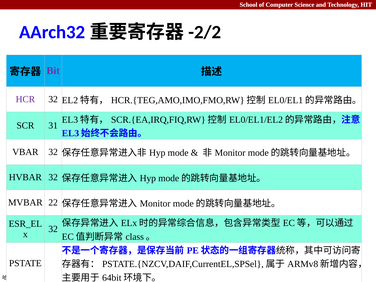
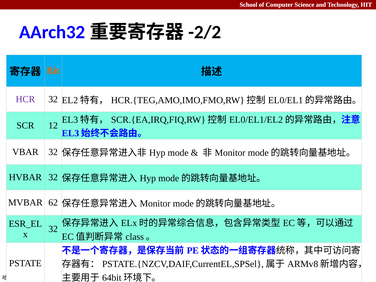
Bit colour: purple -> orange
31: 31 -> 12
22: 22 -> 62
